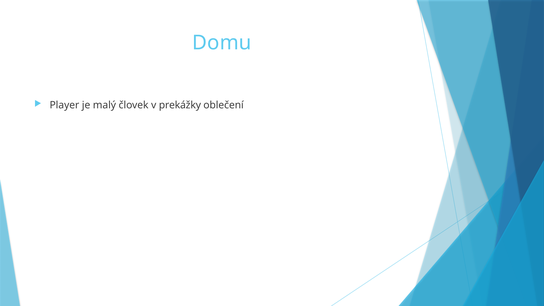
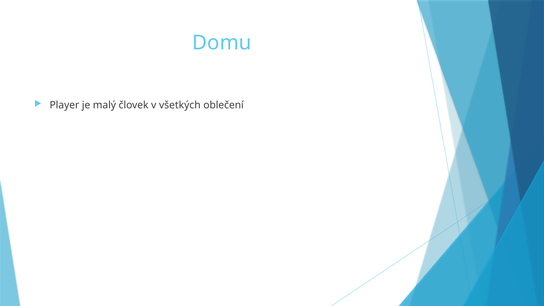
prekážky: prekážky -> všetkých
